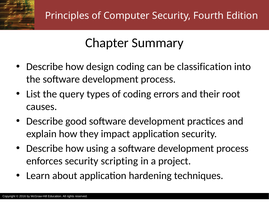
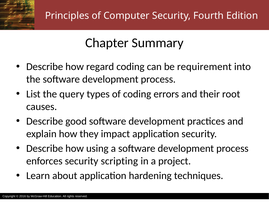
design: design -> regard
classification: classification -> requirement
